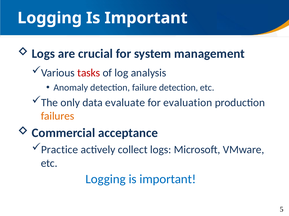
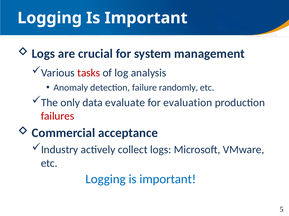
failure detection: detection -> randomly
failures colour: orange -> red
Practice: Practice -> Industry
